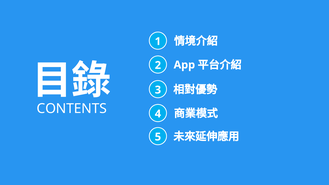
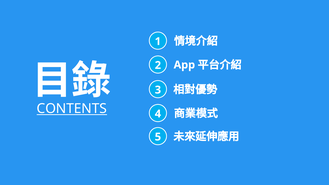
CONTENTS underline: none -> present
